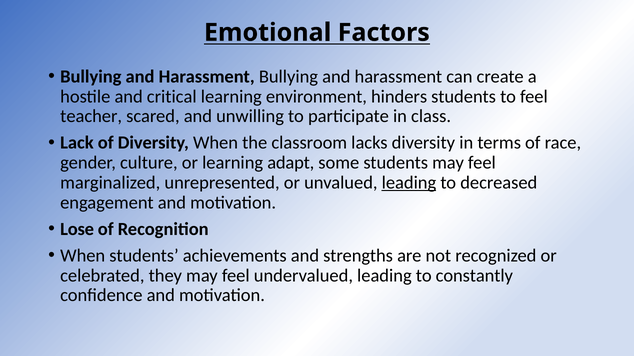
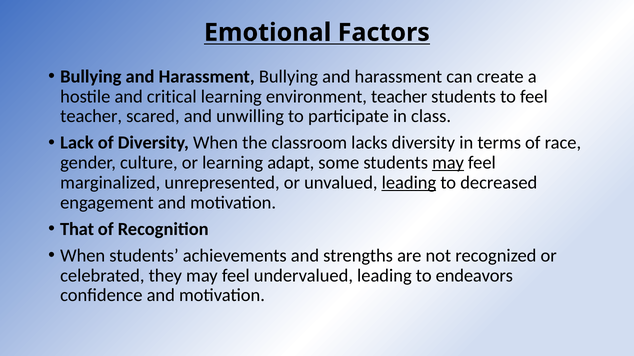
environment hinders: hinders -> teacher
may at (448, 163) underline: none -> present
Lose: Lose -> That
constantly: constantly -> endeavors
